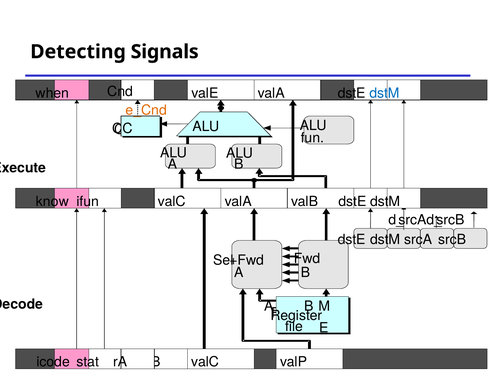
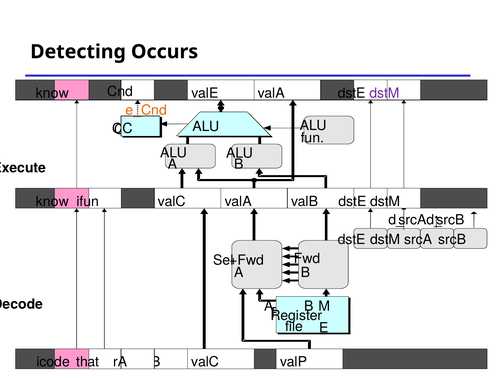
Signals: Signals -> Occurs
when at (52, 93): when -> know
dstM at (385, 93) colour: blue -> purple
stat: stat -> that
